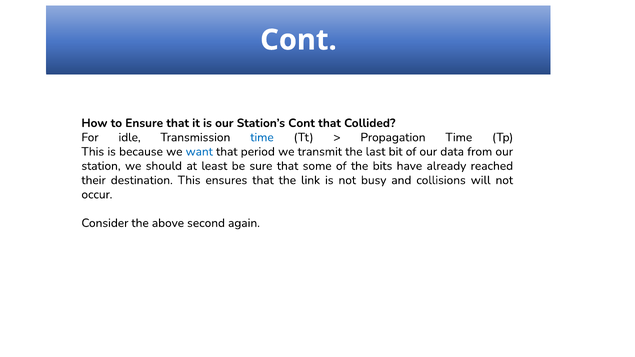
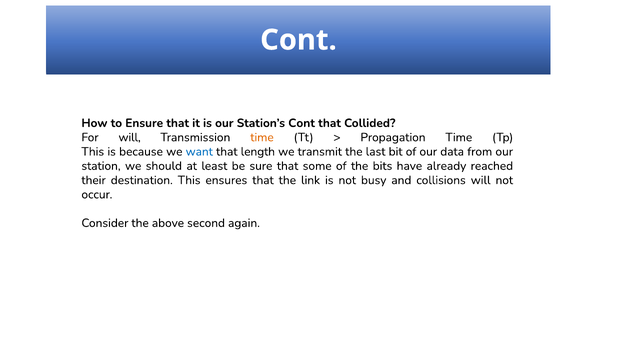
For idle: idle -> will
time at (262, 137) colour: blue -> orange
period: period -> length
